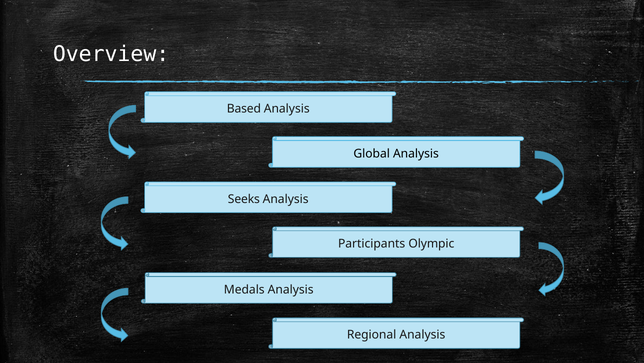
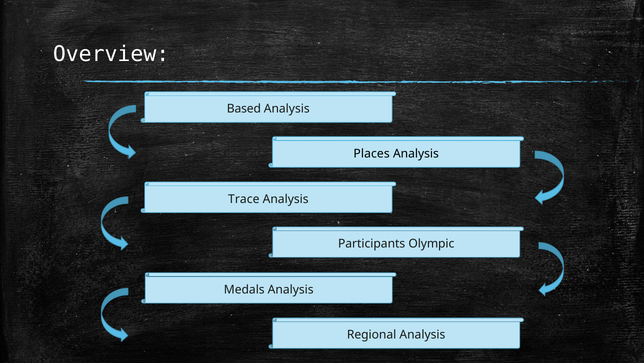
Global: Global -> Places
Seeks: Seeks -> Trace
